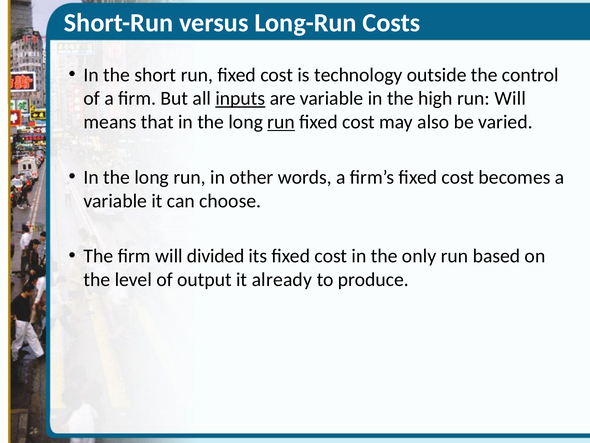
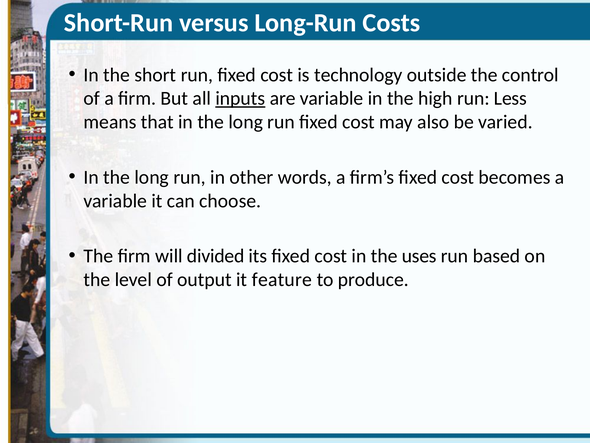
run Will: Will -> Less
run at (281, 122) underline: present -> none
only: only -> uses
already: already -> feature
